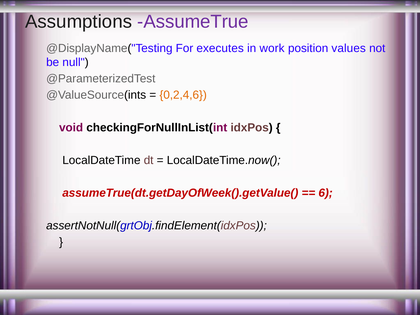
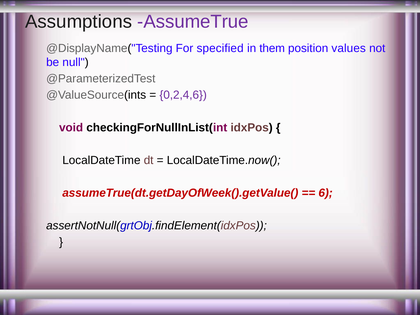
executes: executes -> specified
work: work -> them
0,2,4,6 colour: orange -> purple
